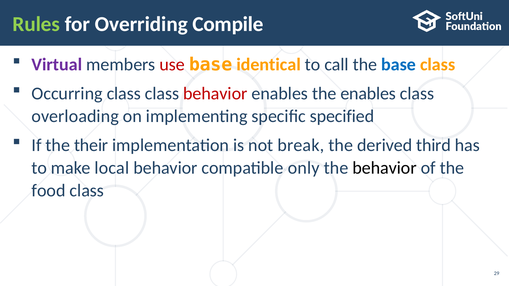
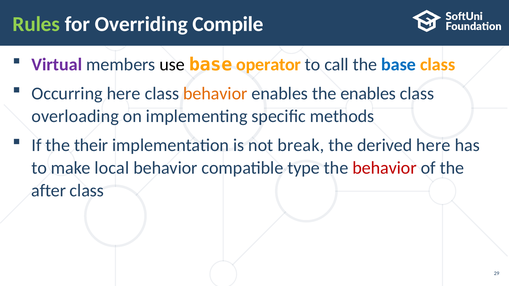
use colour: red -> black
identical: identical -> operator
Occurring class: class -> here
behavior at (215, 94) colour: red -> orange
specified: specified -> methods
derived third: third -> here
only: only -> type
behavior at (385, 168) colour: black -> red
food: food -> after
